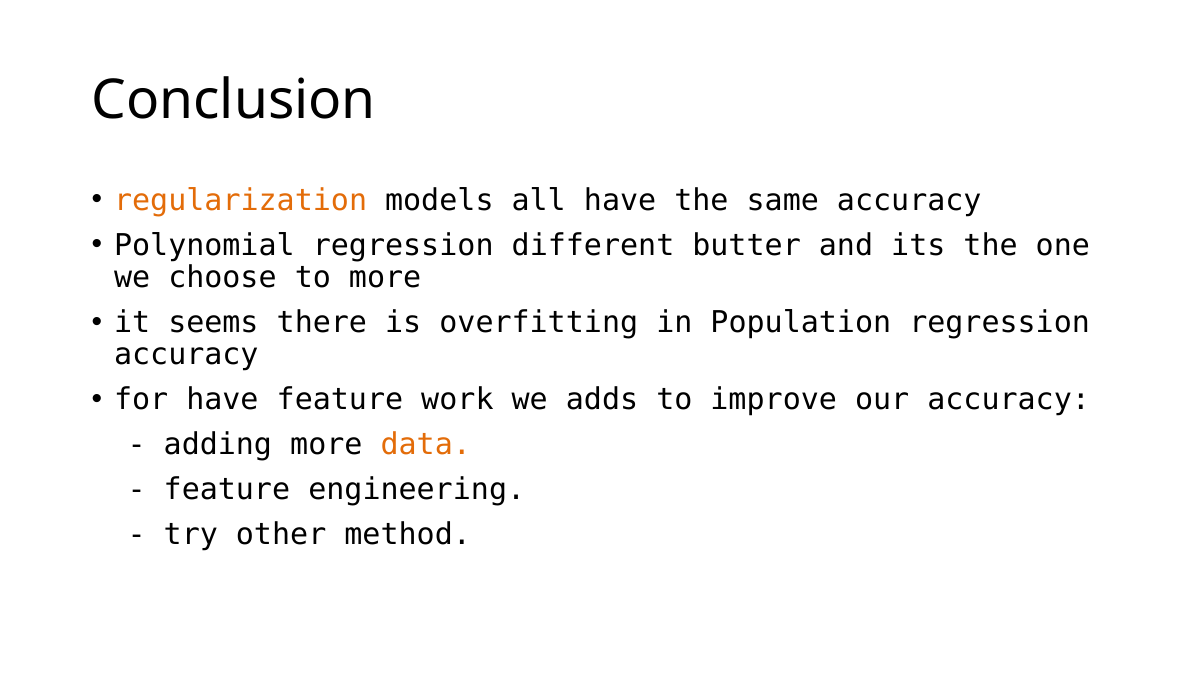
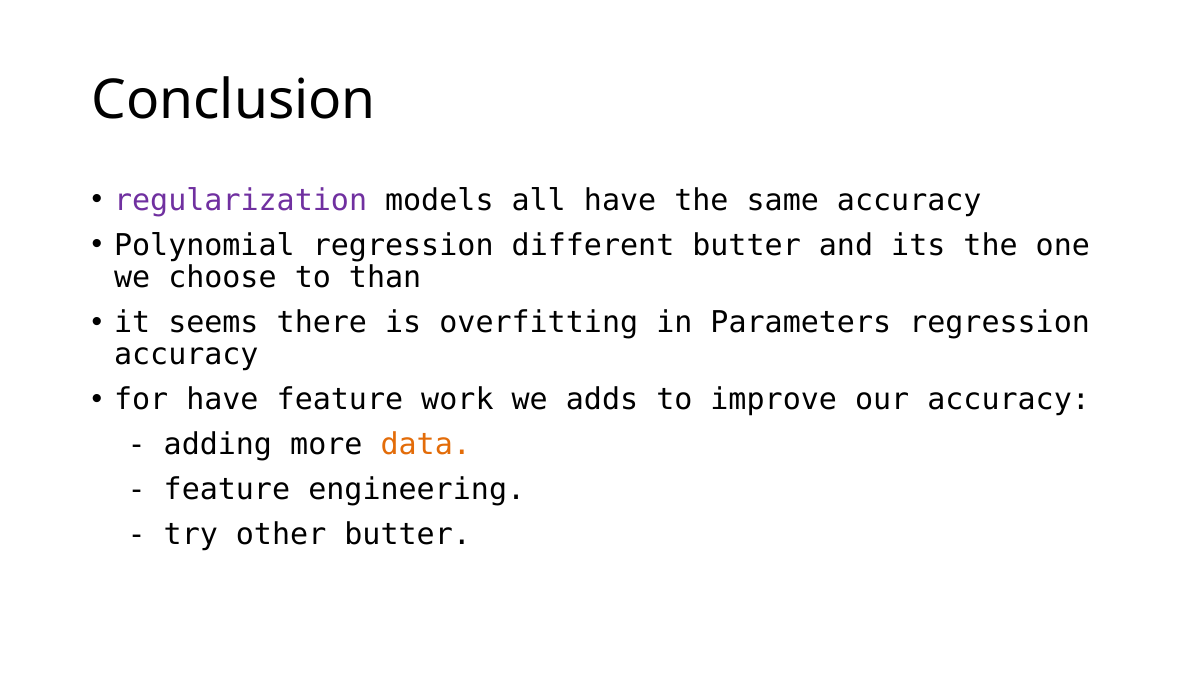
regularization colour: orange -> purple
to more: more -> than
Population: Population -> Parameters
other method: method -> butter
